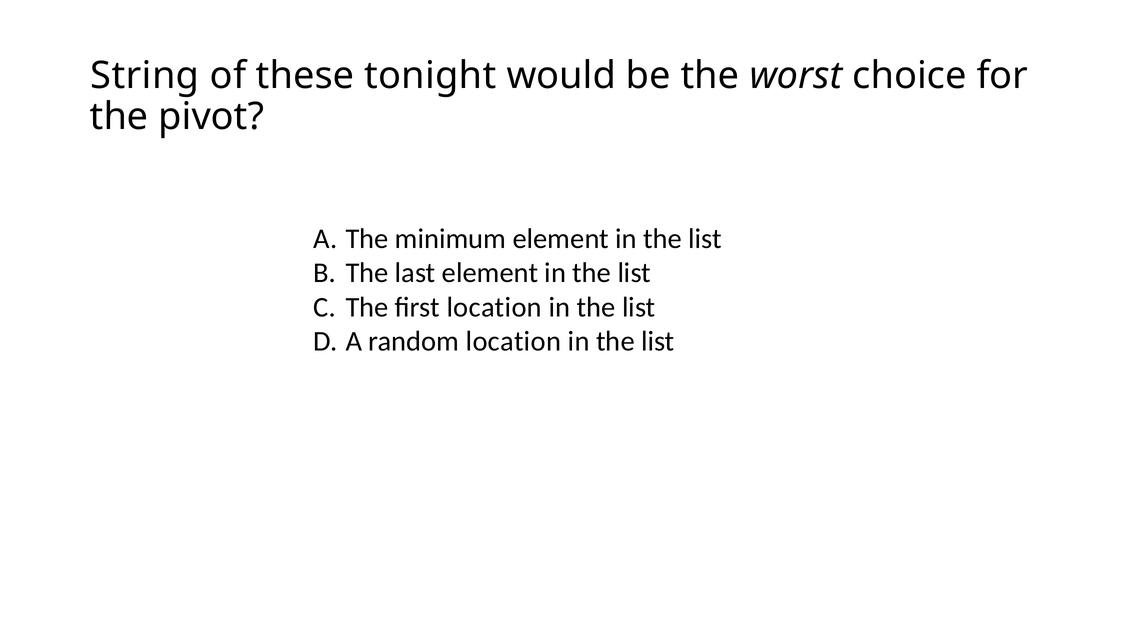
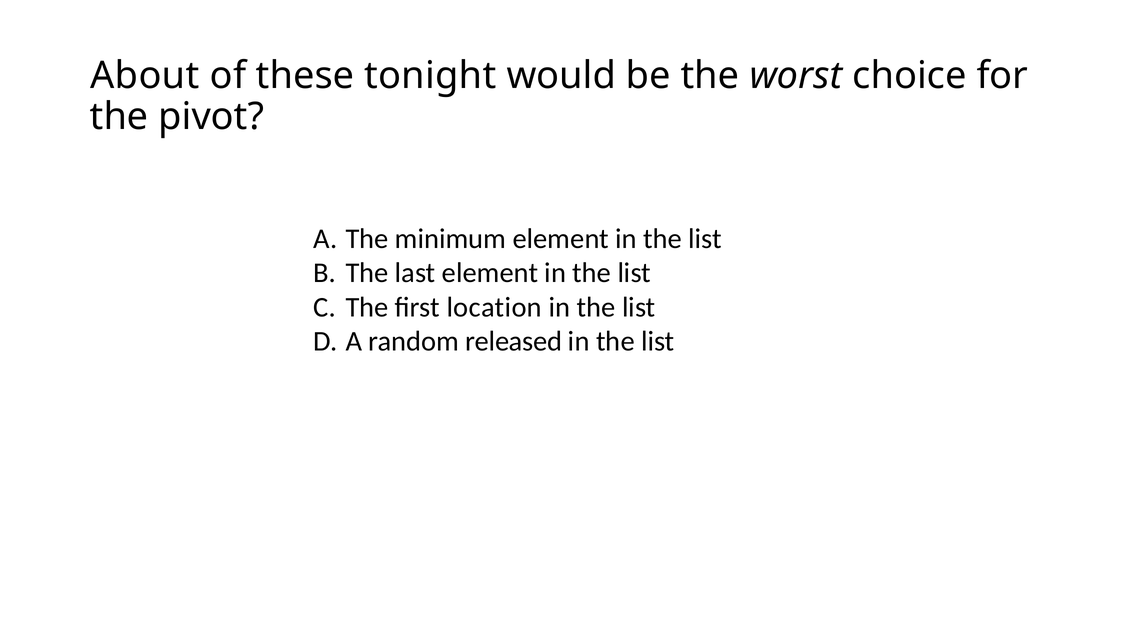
String: String -> About
random location: location -> released
